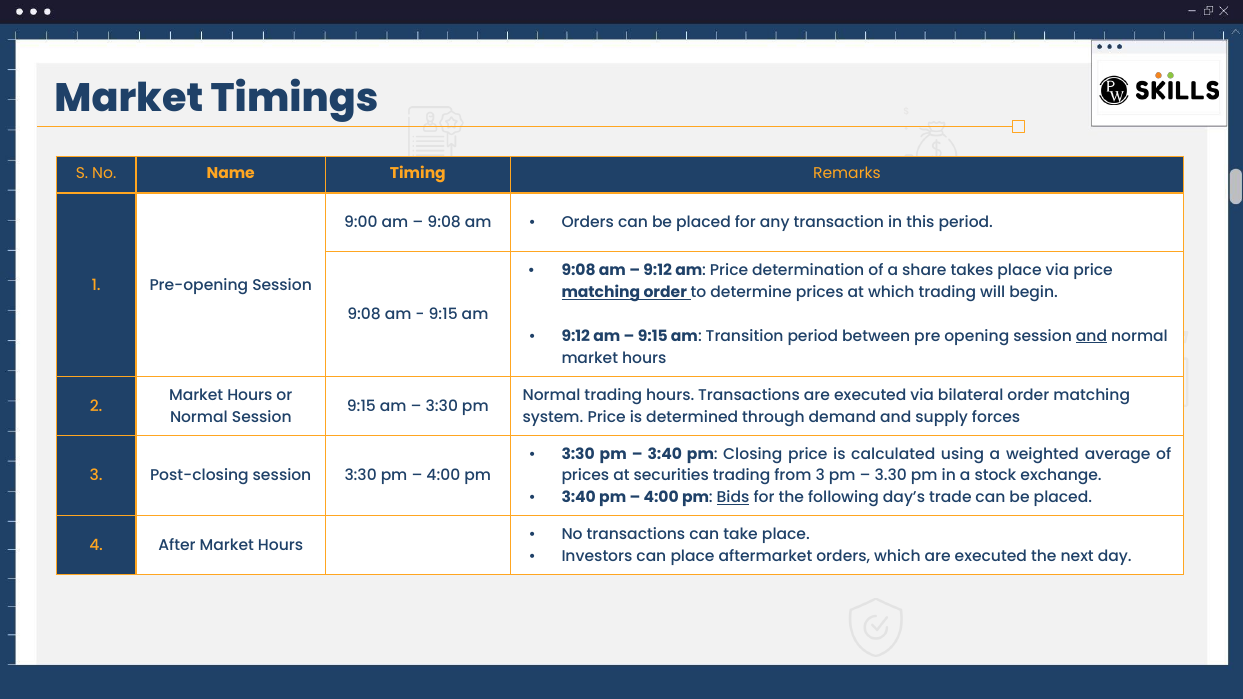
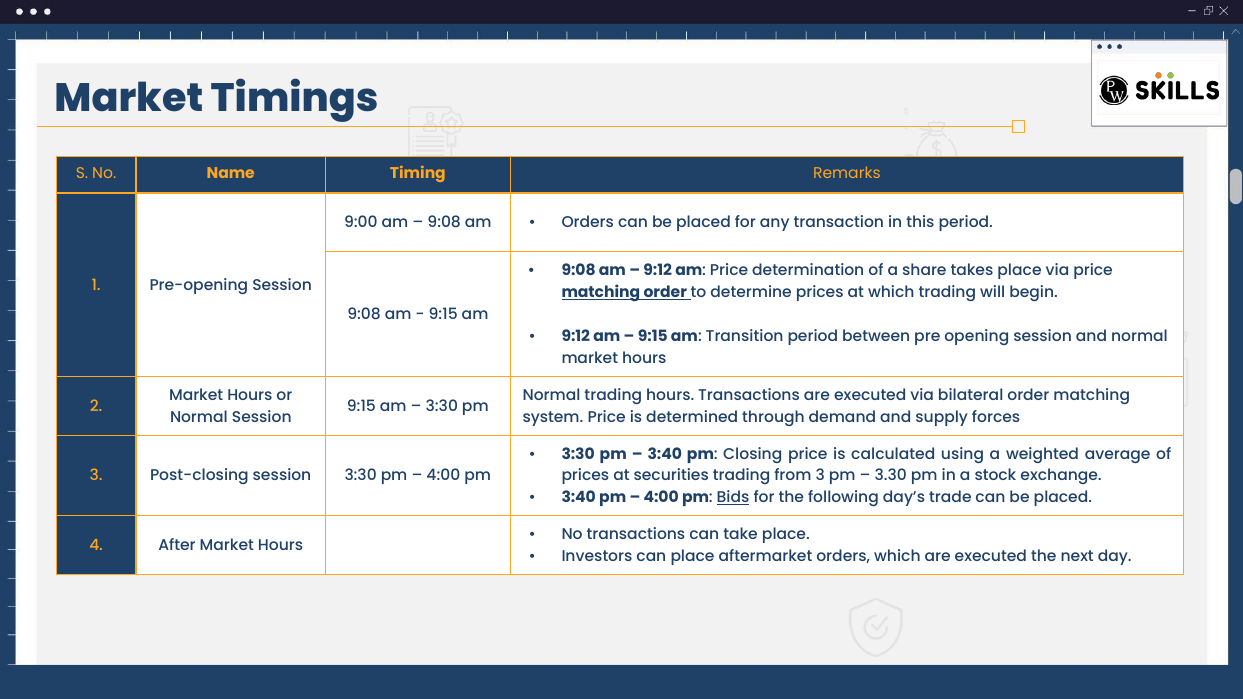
and at (1091, 336) underline: present -> none
